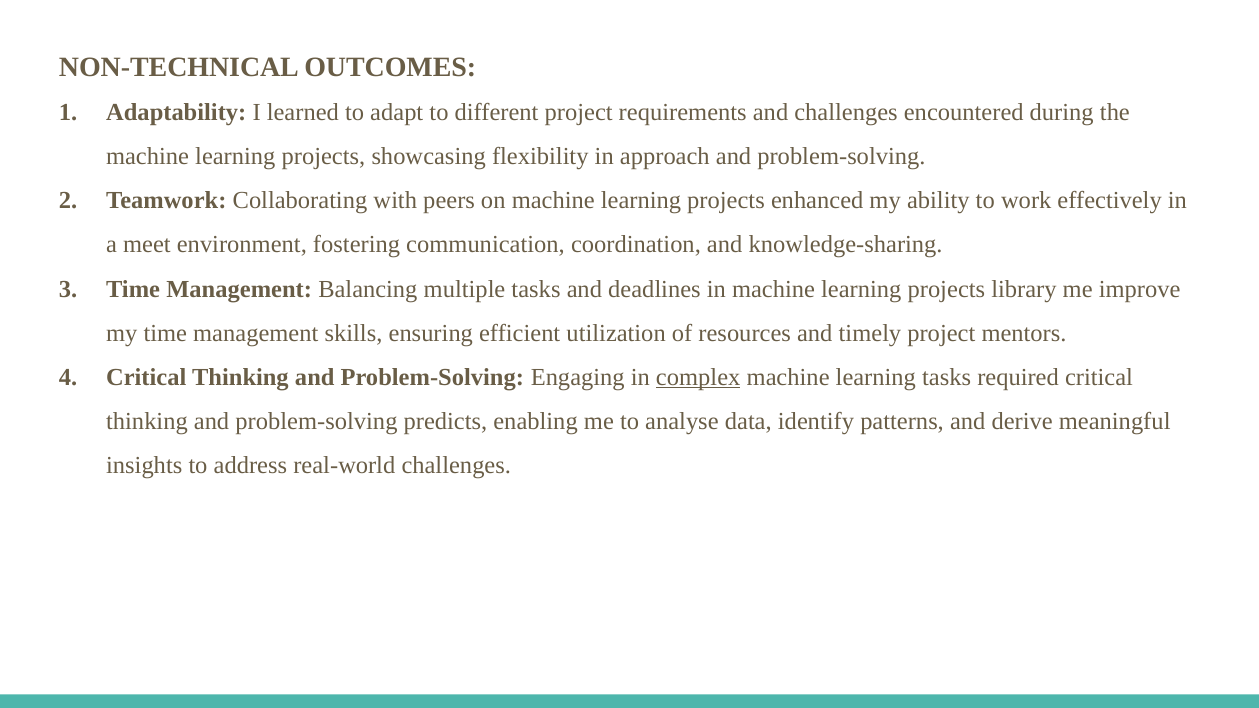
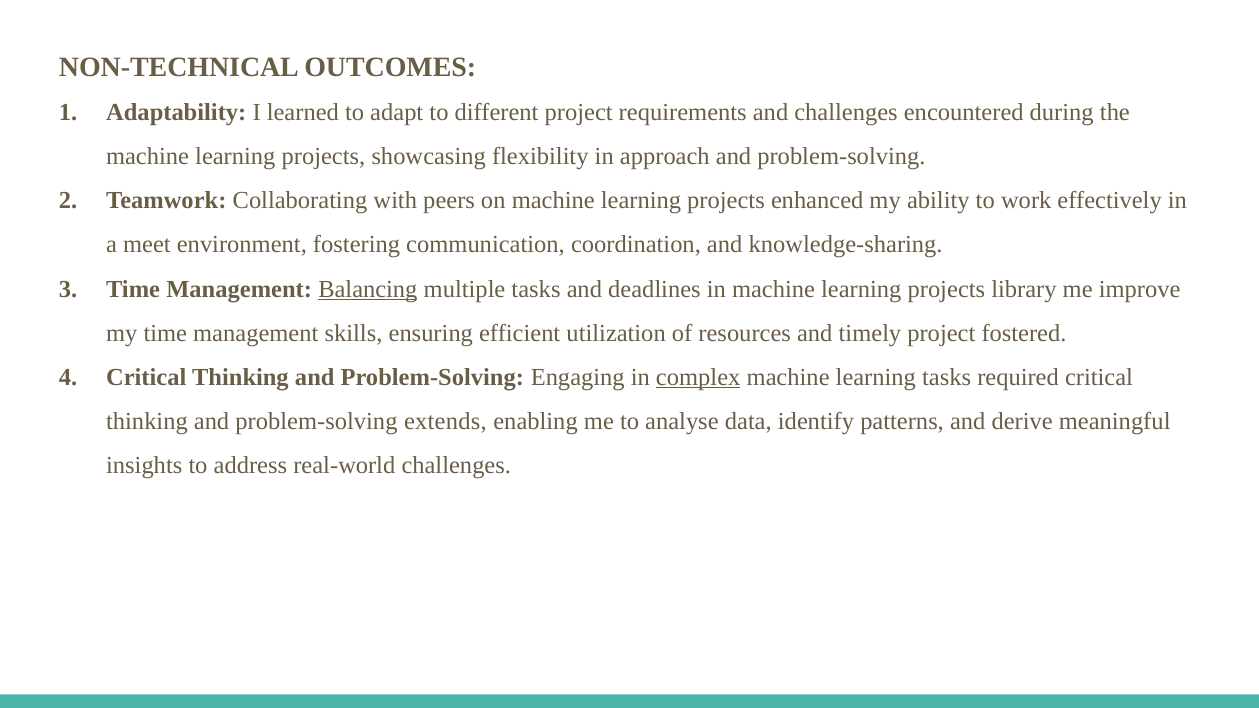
Balancing underline: none -> present
mentors: mentors -> fostered
predicts: predicts -> extends
